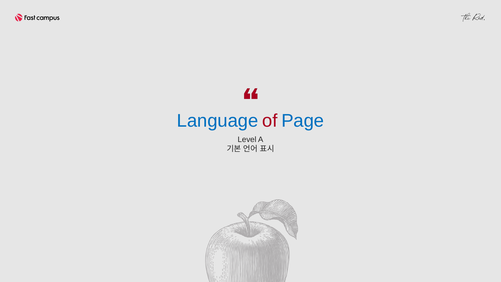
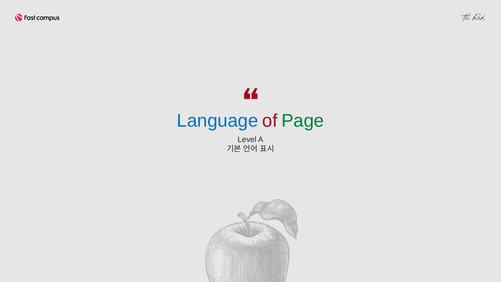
Page colour: blue -> green
